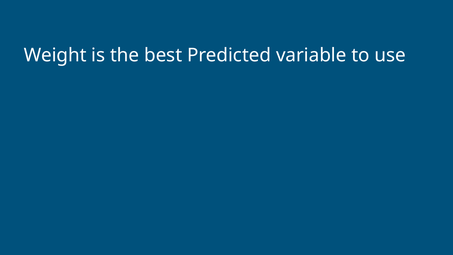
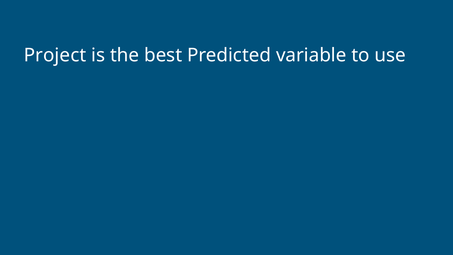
Weight: Weight -> Project
